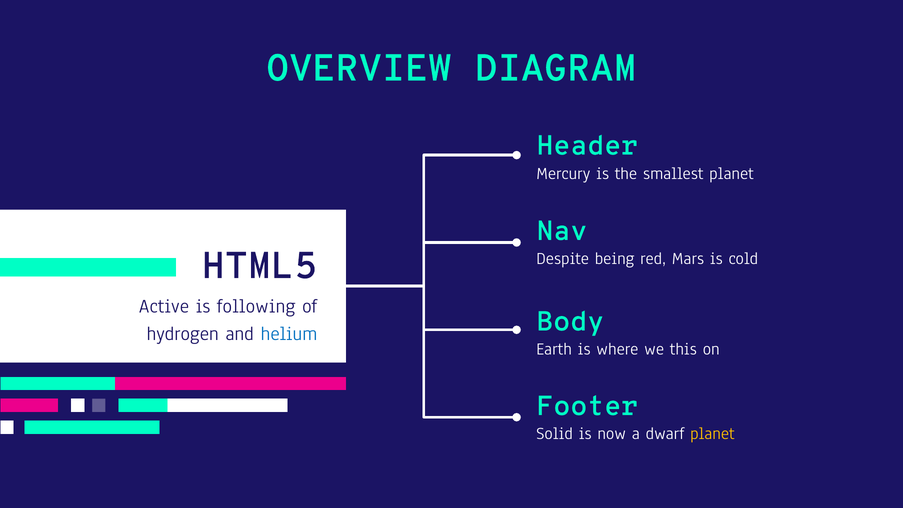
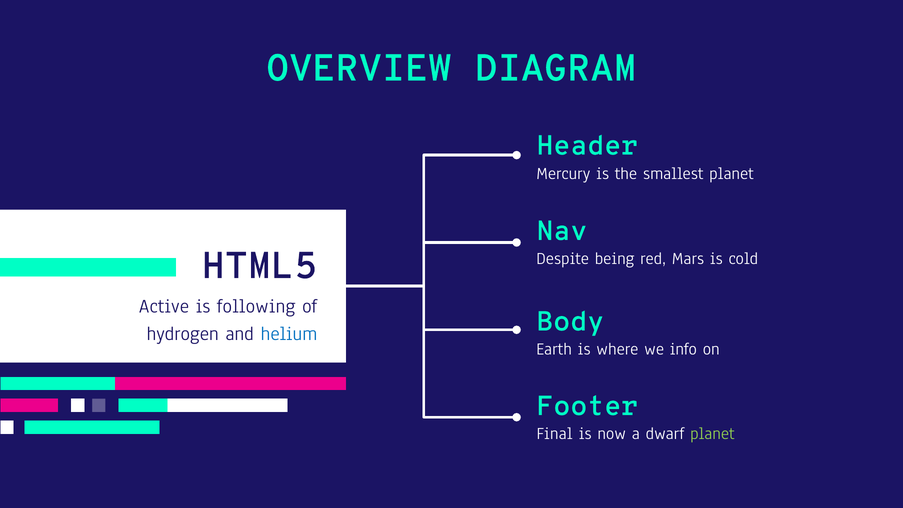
this: this -> info
Solid: Solid -> Final
planet at (712, 433) colour: yellow -> light green
